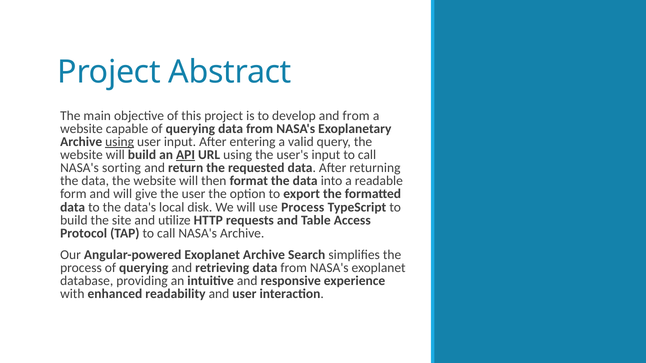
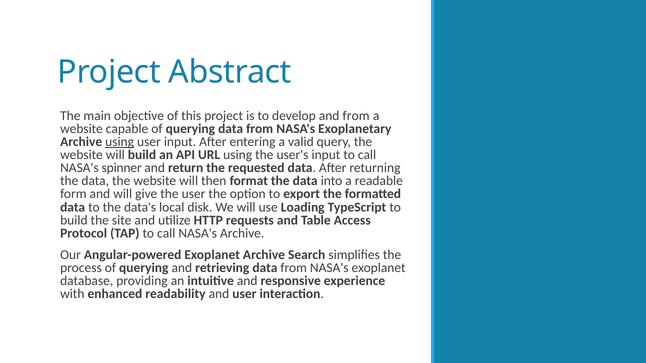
API underline: present -> none
sorting: sorting -> spinner
use Process: Process -> Loading
